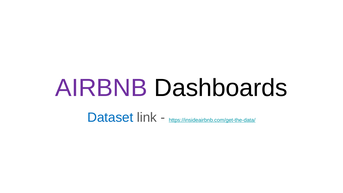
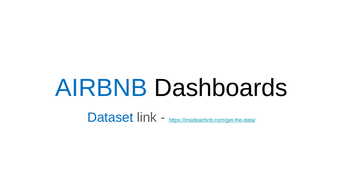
AIRBNB colour: purple -> blue
